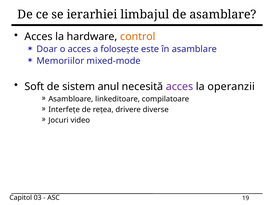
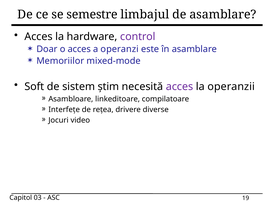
ierarhiei: ierarhiei -> semestre
control colour: orange -> purple
folosește: folosește -> operanzi
anul: anul -> știm
